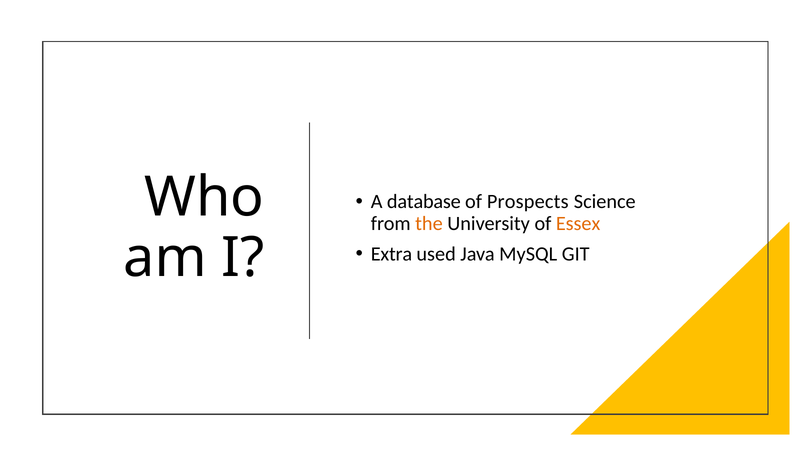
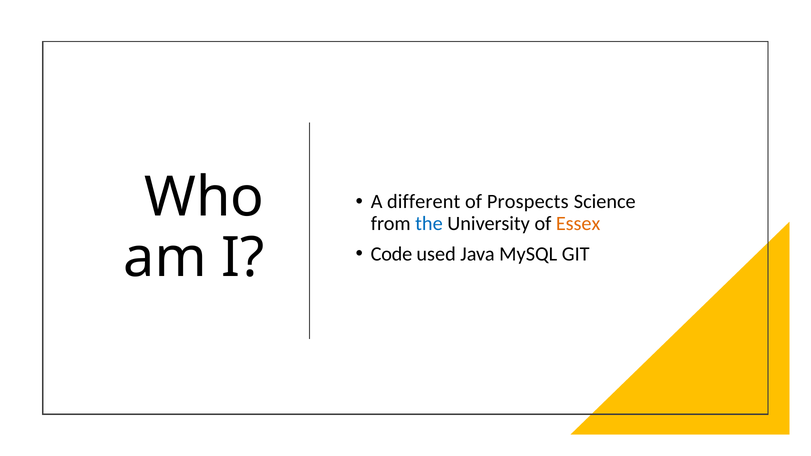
database: database -> different
the colour: orange -> blue
Extra: Extra -> Code
